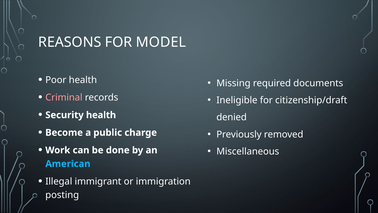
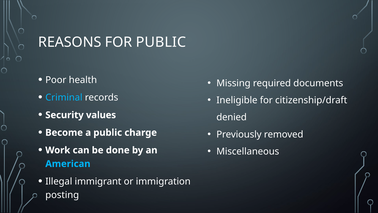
FOR MODEL: MODEL -> PUBLIC
Criminal colour: pink -> light blue
Security health: health -> values
